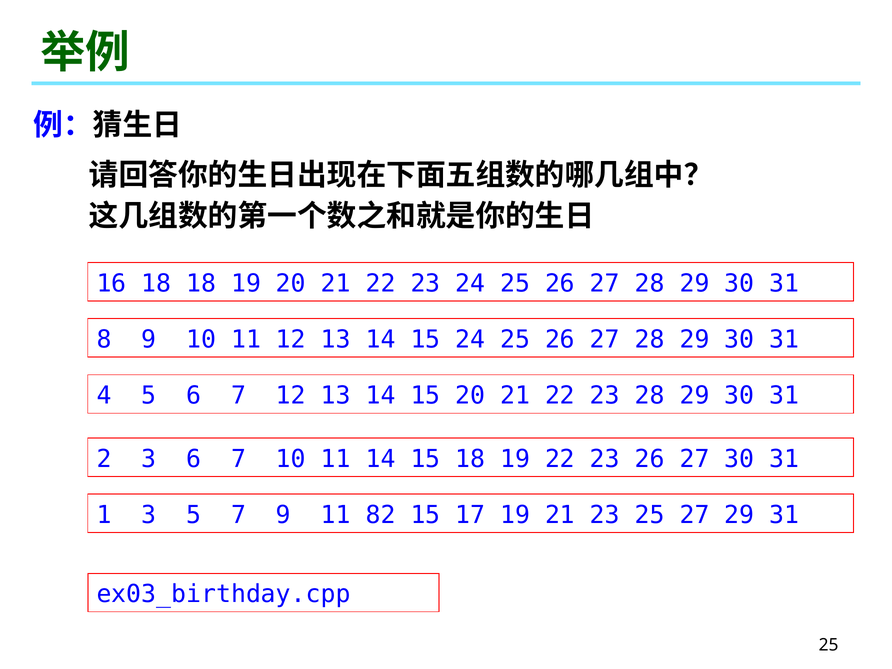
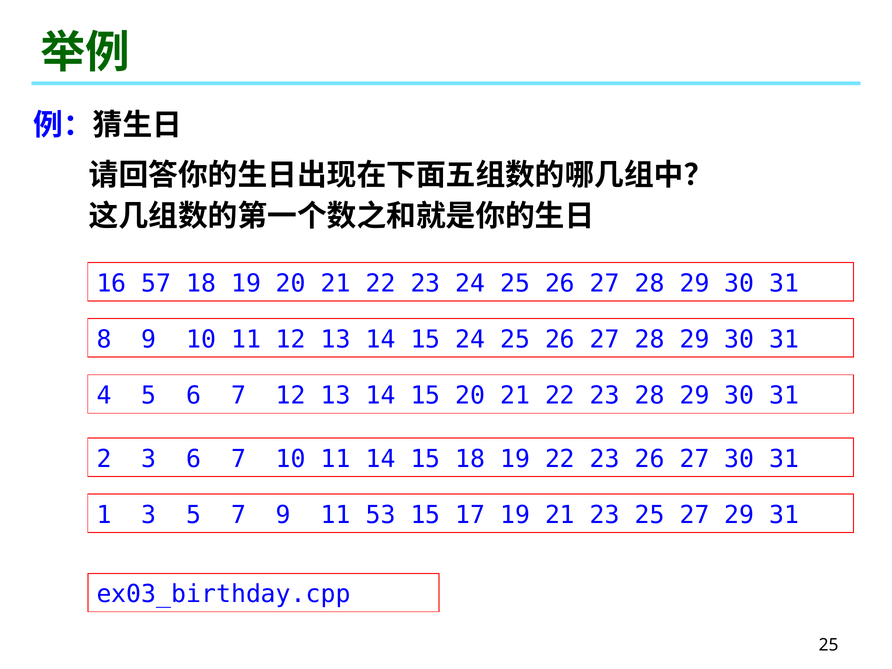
16 18: 18 -> 57
82: 82 -> 53
